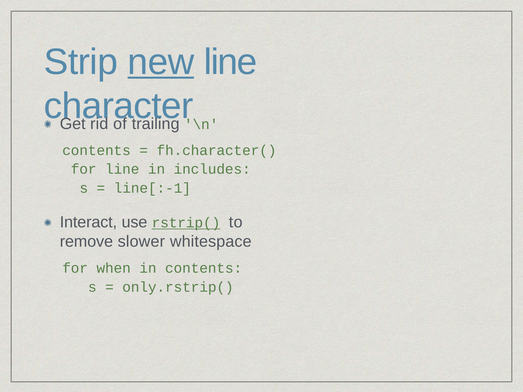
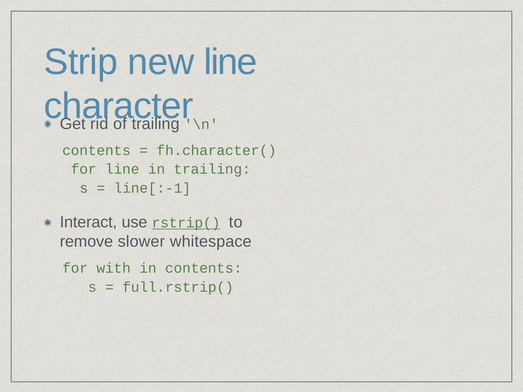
new underline: present -> none
in includes: includes -> trailing
when: when -> with
only.rstrip(: only.rstrip( -> full.rstrip(
